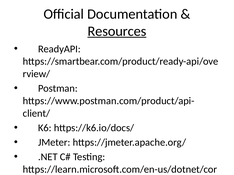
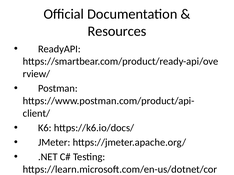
Resources underline: present -> none
